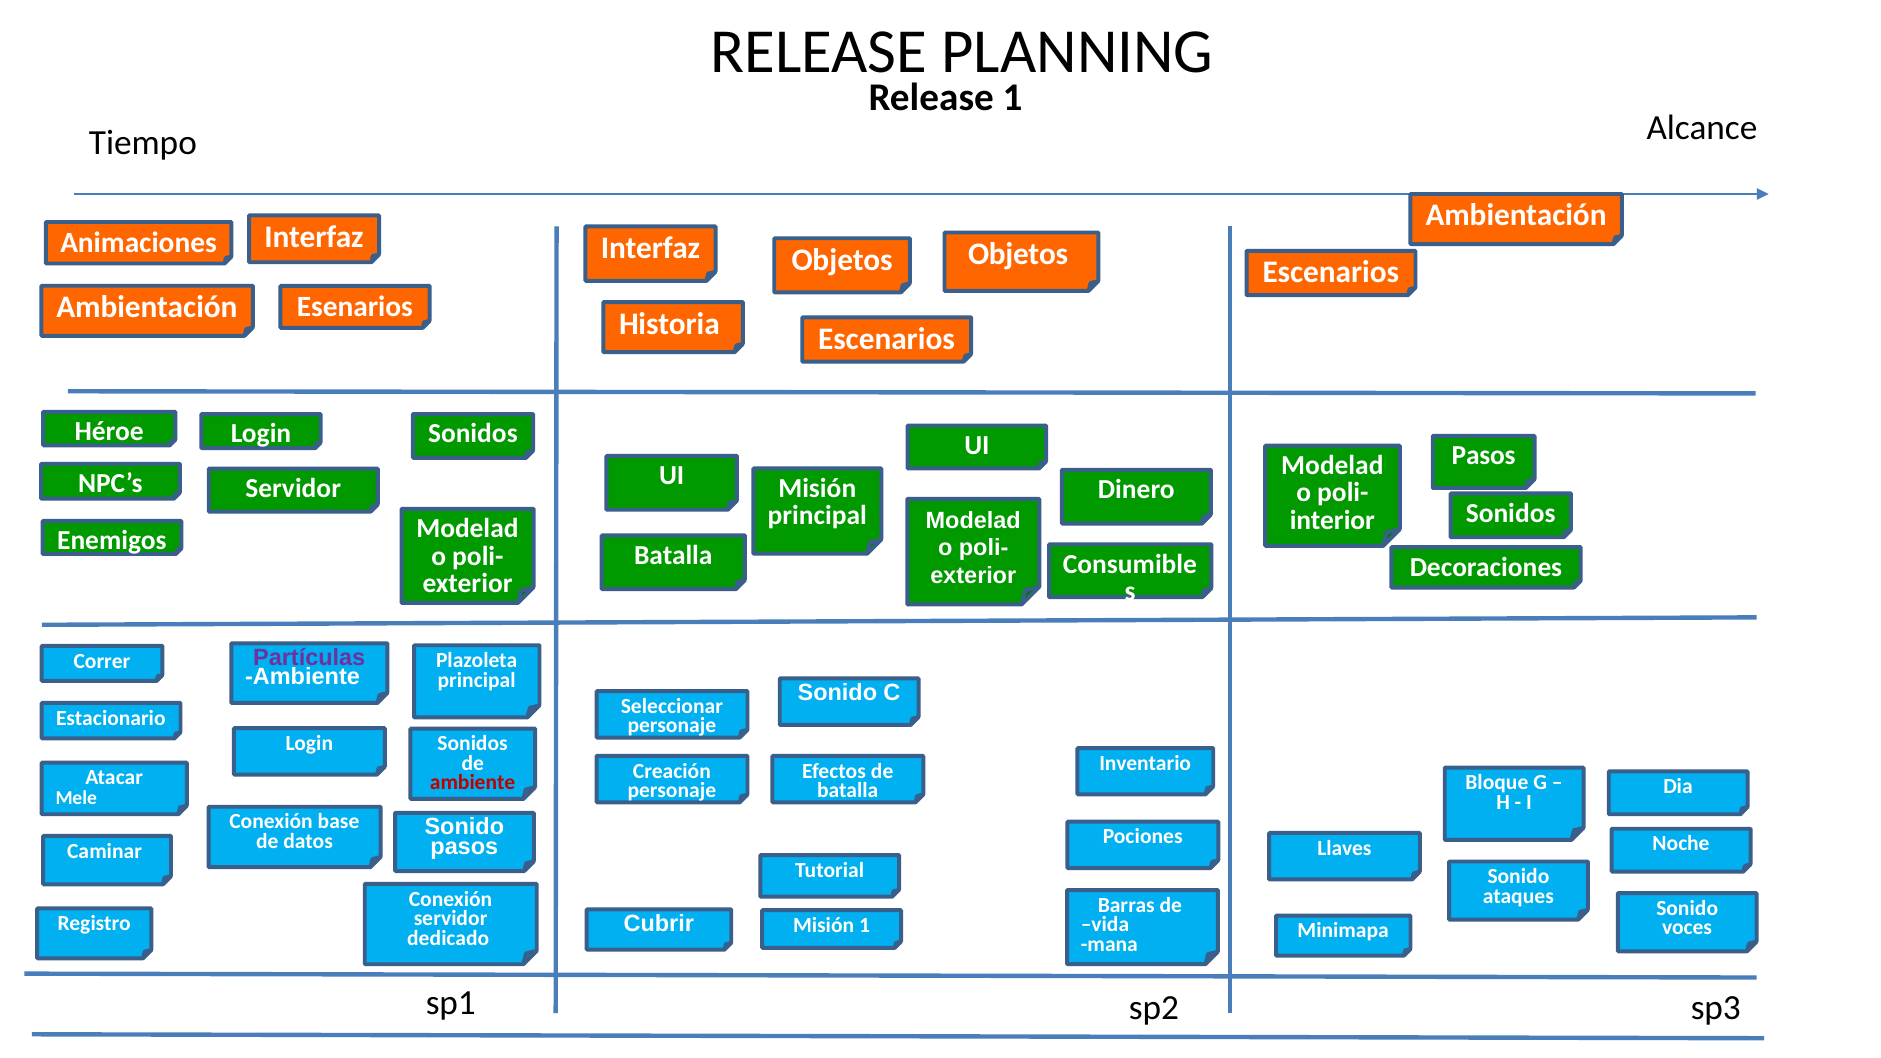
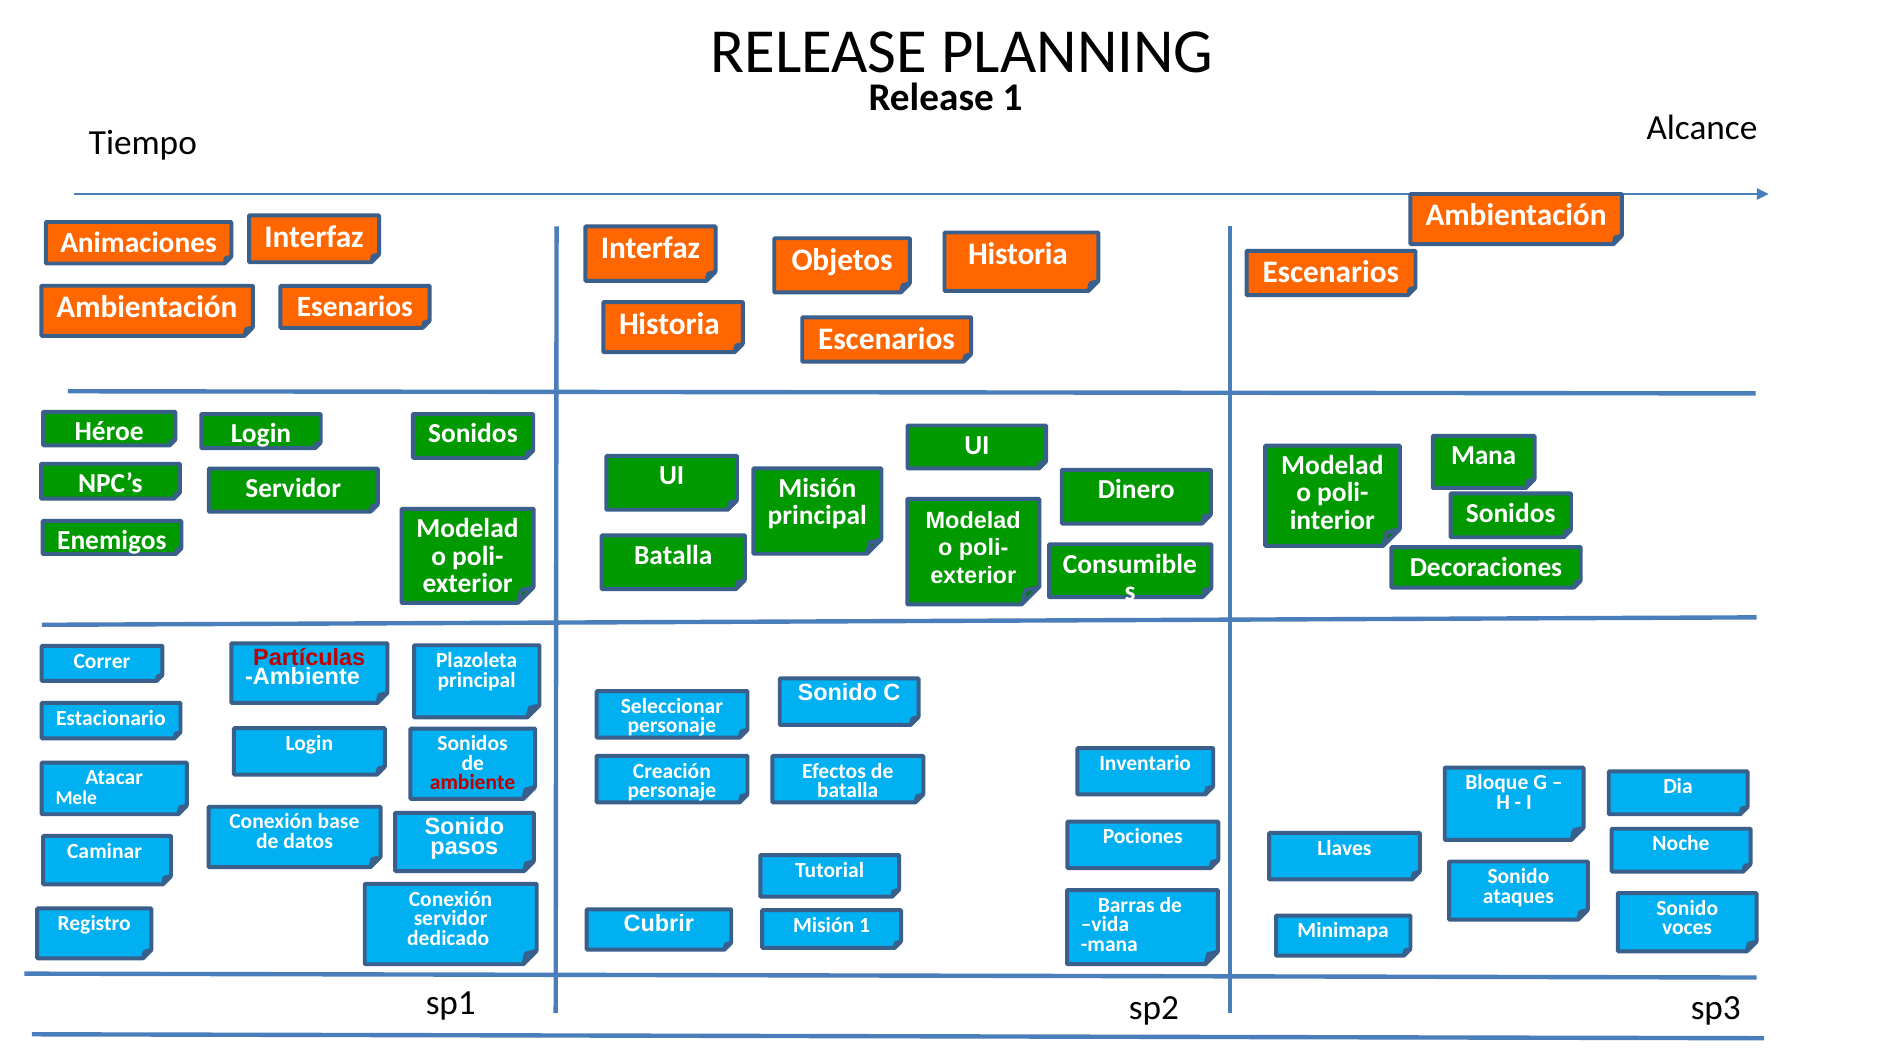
Objetos Objetos: Objetos -> Historia
Pasos at (1484, 456): Pasos -> Mana
Partículas colour: purple -> red
